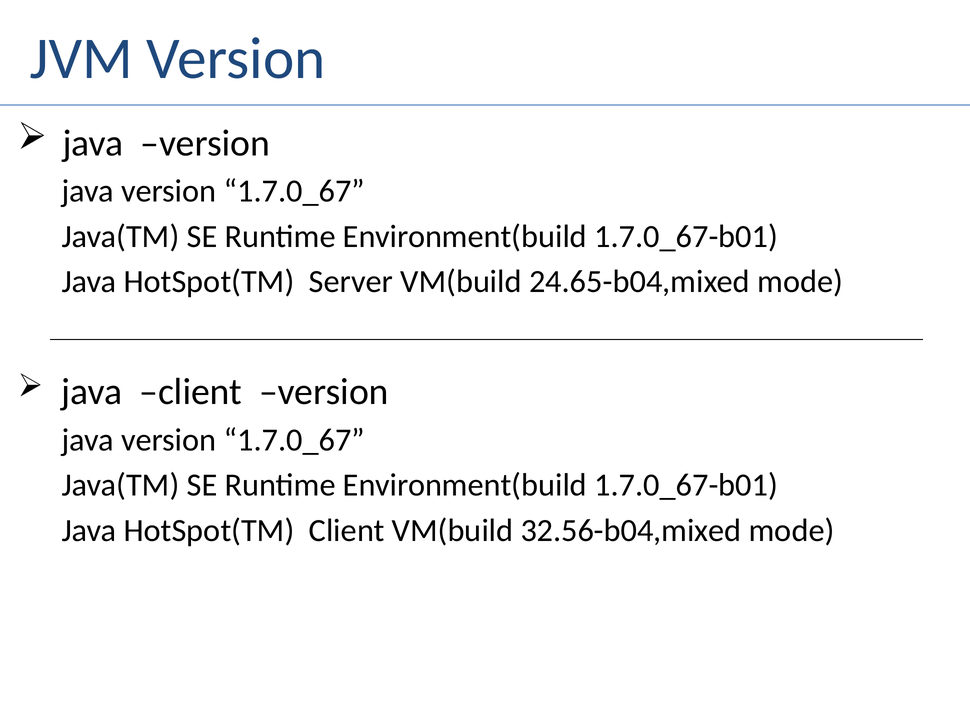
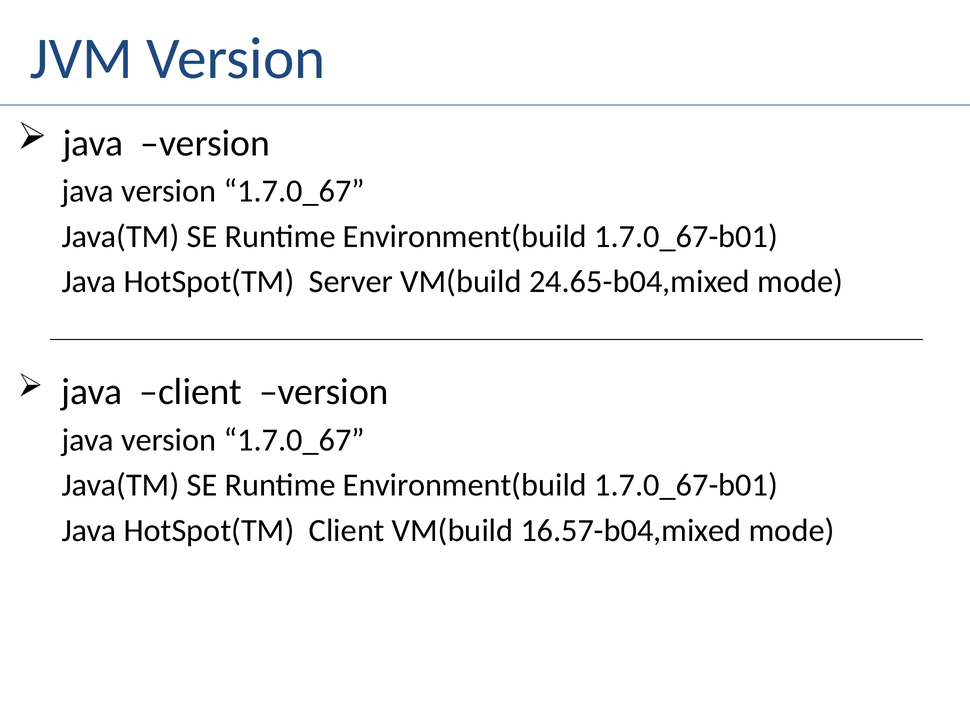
32.56-b04,mixed: 32.56-b04,mixed -> 16.57-b04,mixed
